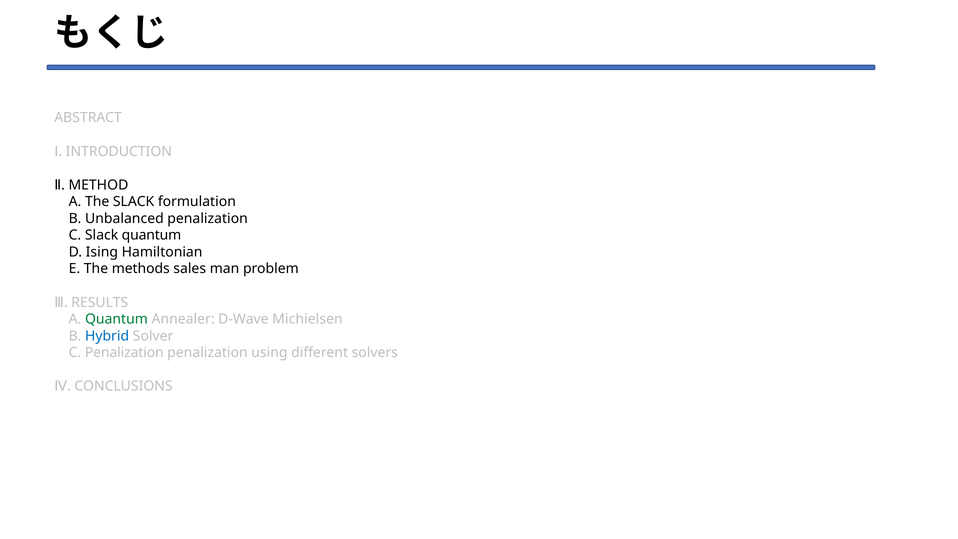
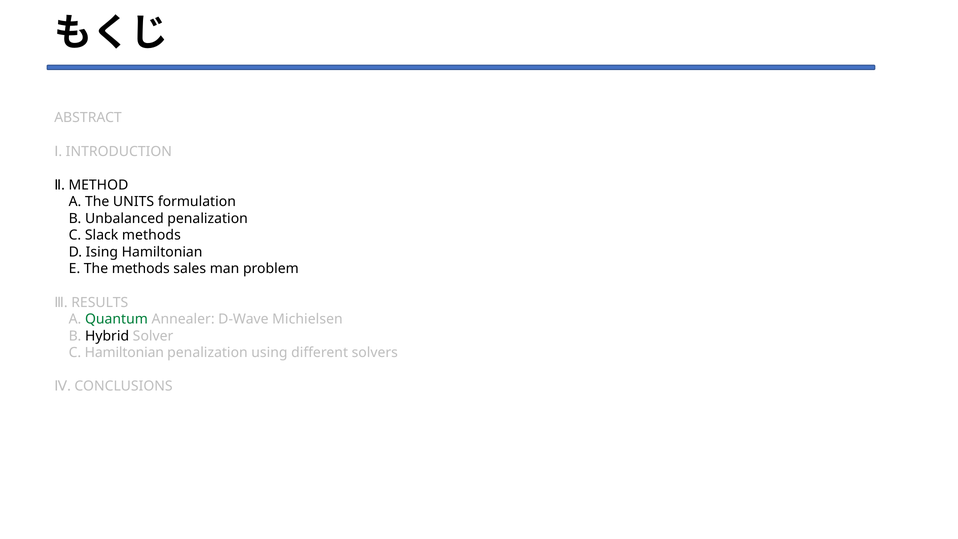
The SLACK: SLACK -> UNITS
Slack quantum: quantum -> methods
Hybrid colour: blue -> black
C Penalization: Penalization -> Hamiltonian
